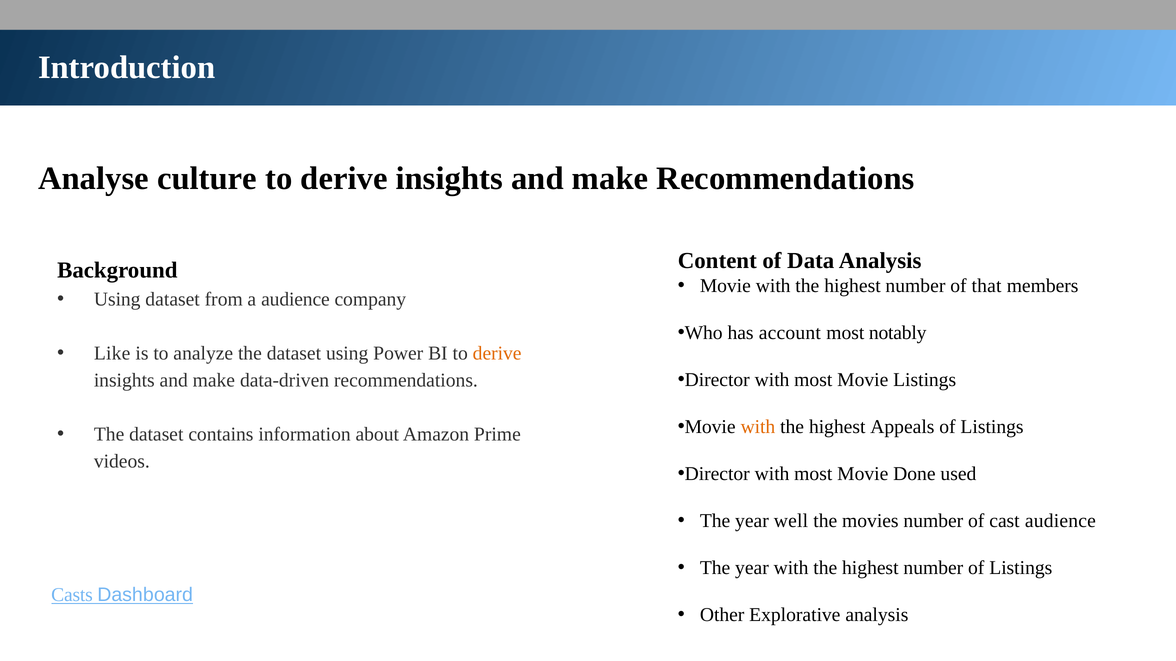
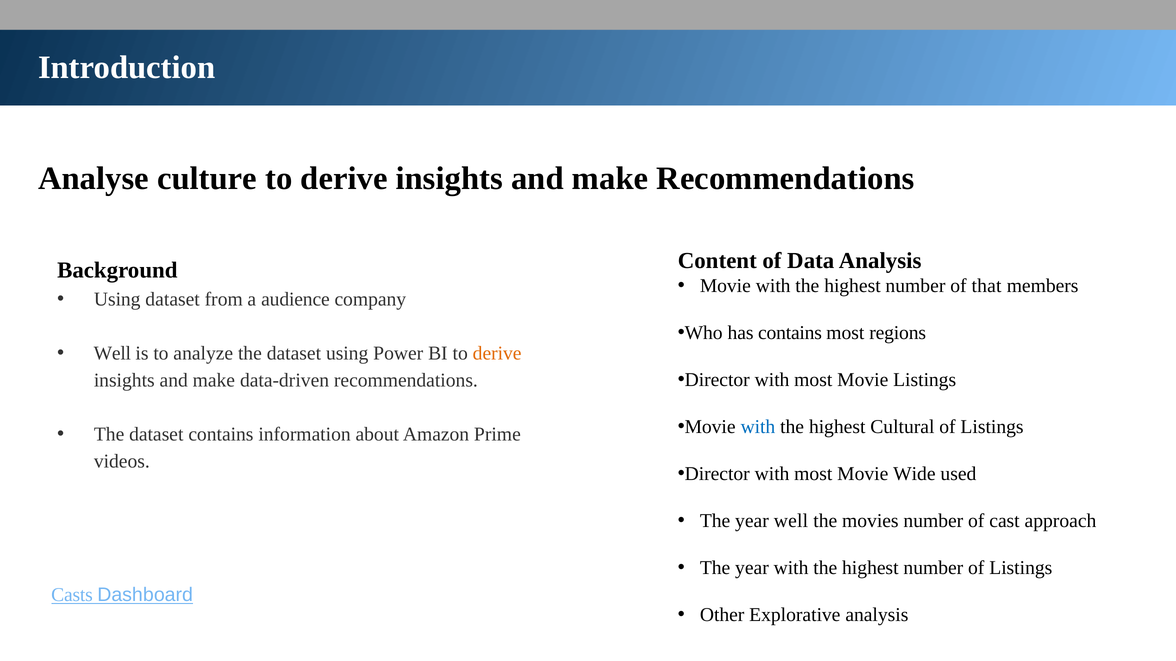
has account: account -> contains
notably: notably -> regions
Like at (112, 354): Like -> Well
with at (758, 427) colour: orange -> blue
Appeals: Appeals -> Cultural
Done: Done -> Wide
cast audience: audience -> approach
